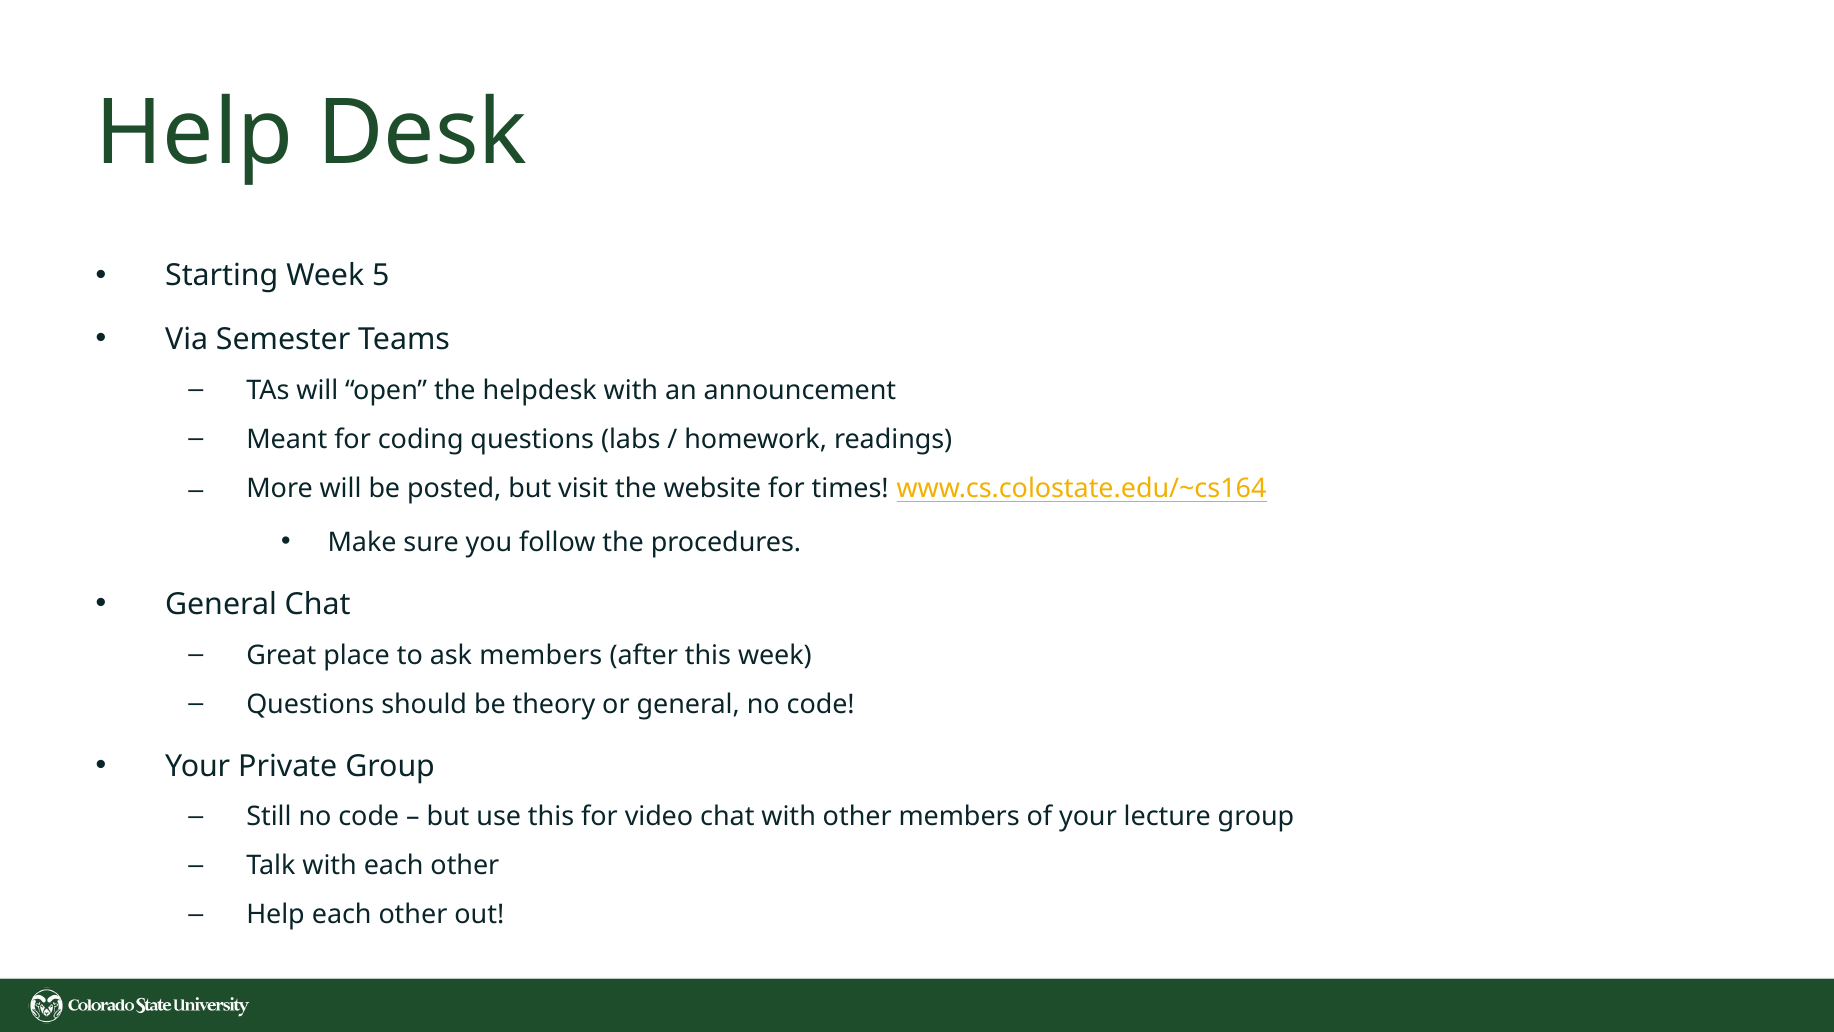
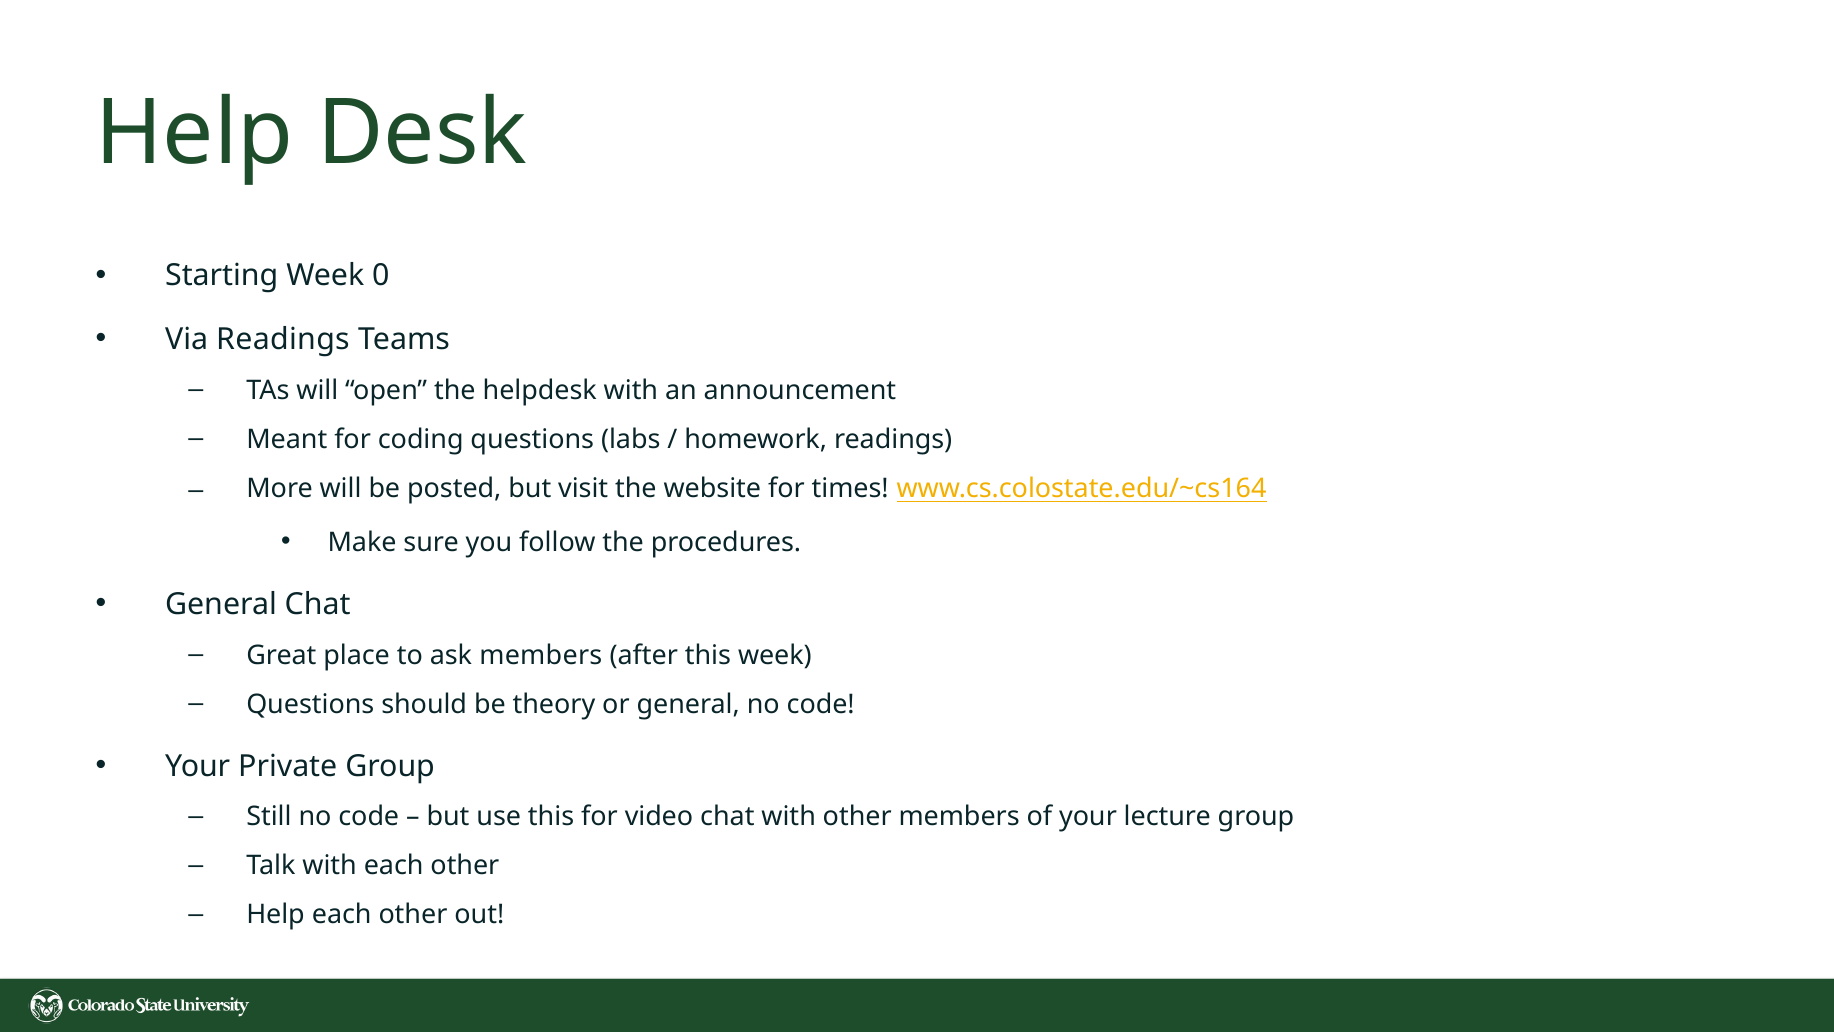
5: 5 -> 0
Via Semester: Semester -> Readings
